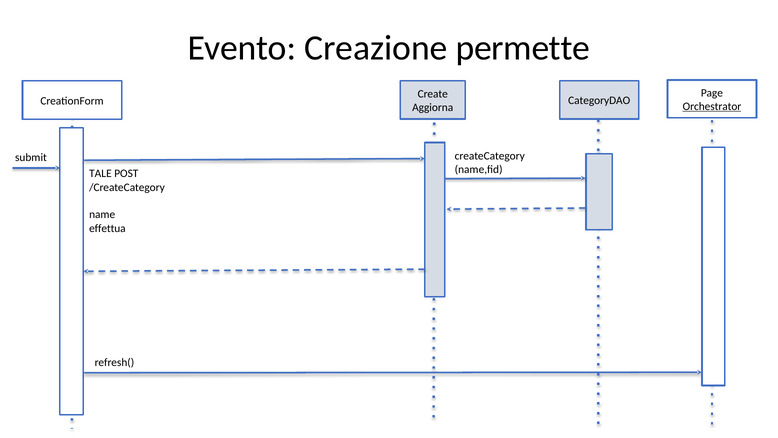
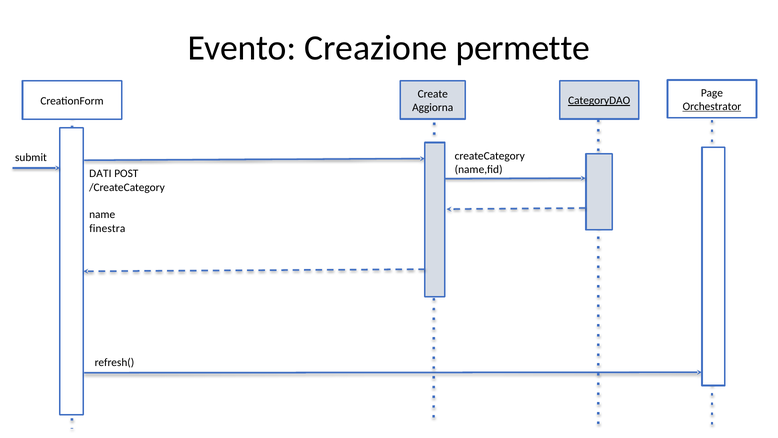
CategoryDAO underline: none -> present
TALE: TALE -> DATI
effettua: effettua -> finestra
